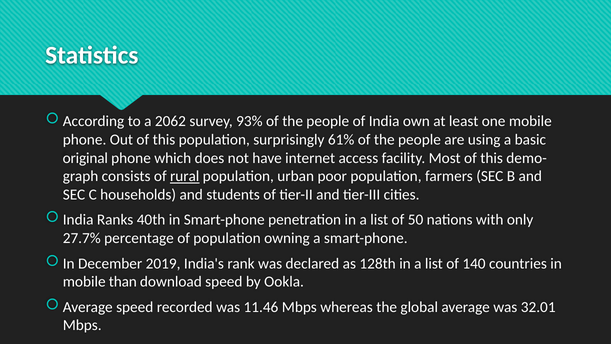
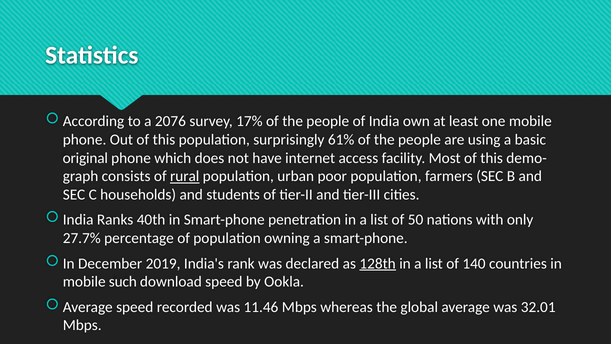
2062: 2062 -> 2076
93%: 93% -> 17%
128th underline: none -> present
than: than -> such
